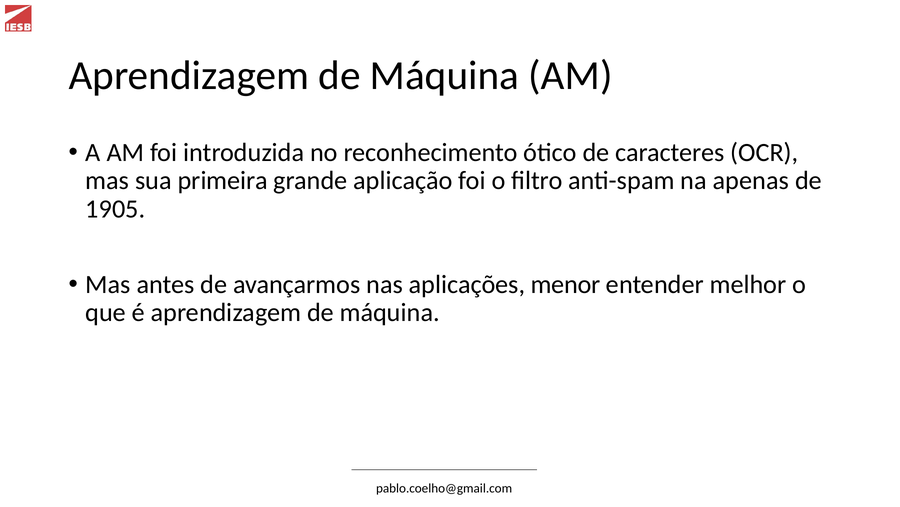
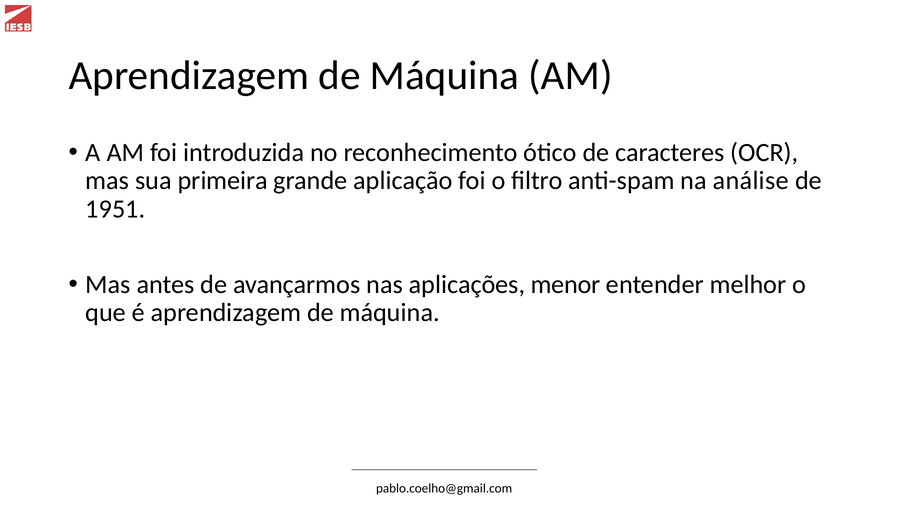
apenas: apenas -> análise
1905: 1905 -> 1951
